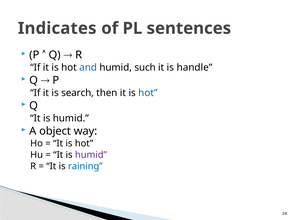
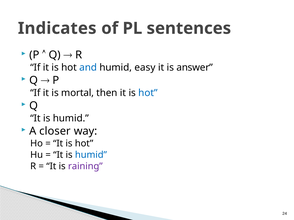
such: such -> easy
handle: handle -> answer
search: search -> mortal
object: object -> closer
humid at (91, 155) colour: purple -> blue
raining colour: blue -> purple
